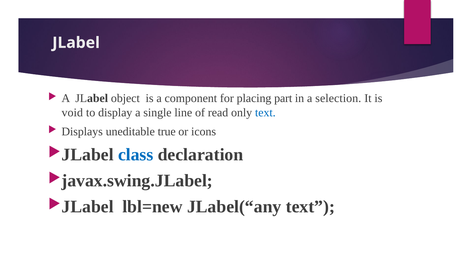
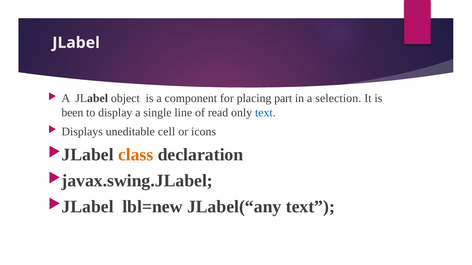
void: void -> been
true: true -> cell
class colour: blue -> orange
